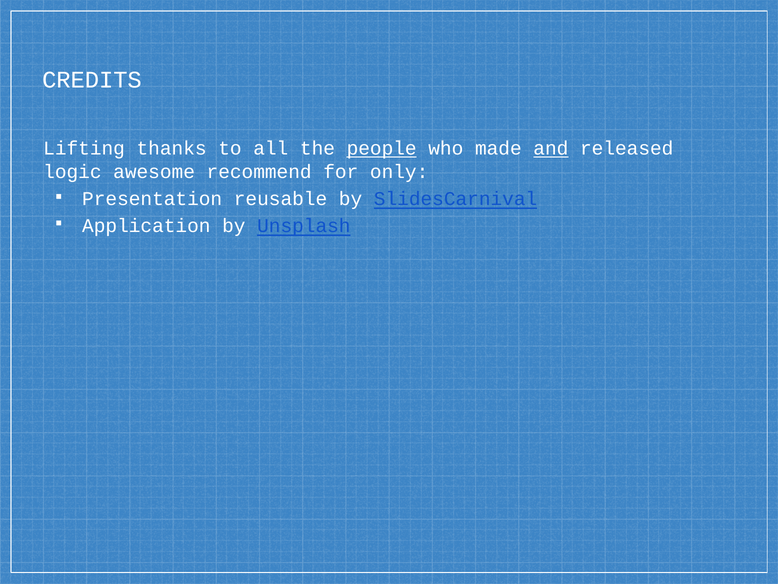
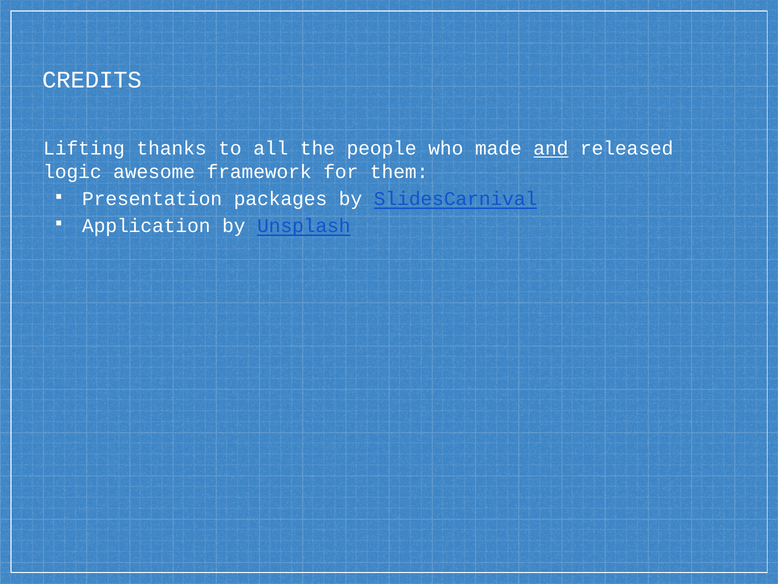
people underline: present -> none
recommend: recommend -> framework
only: only -> them
reusable: reusable -> packages
